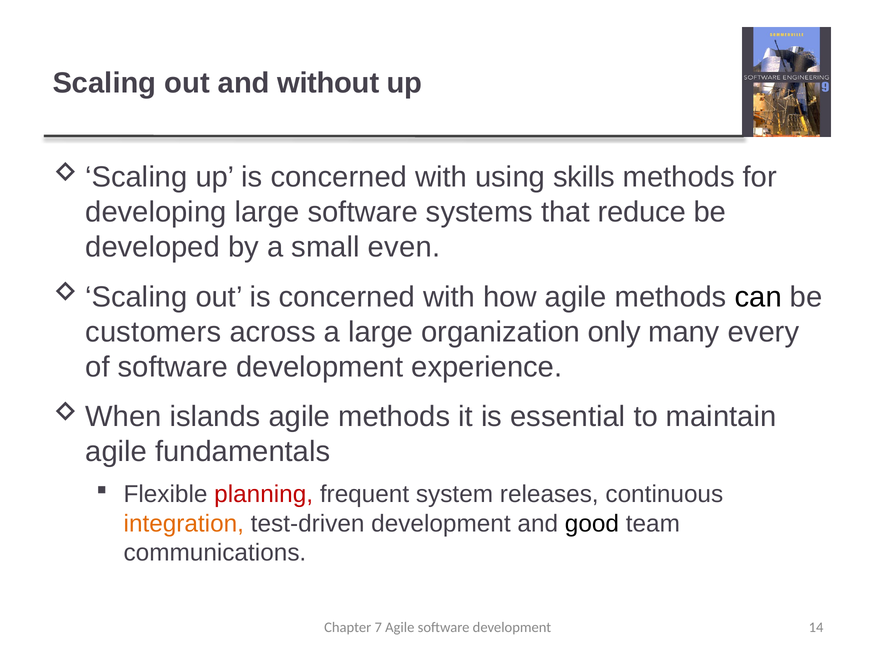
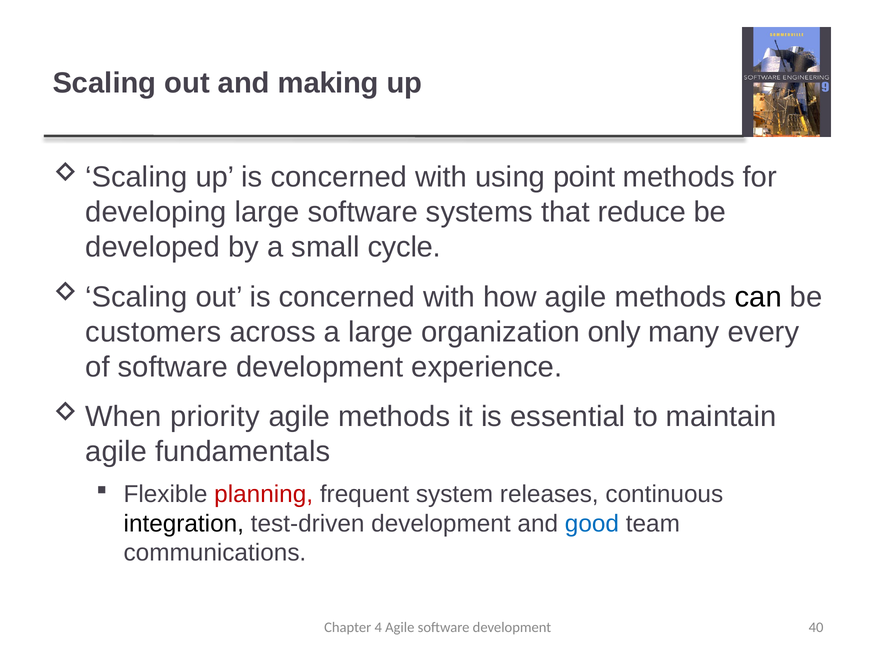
without: without -> making
skills: skills -> point
even: even -> cycle
islands: islands -> priority
integration colour: orange -> black
good colour: black -> blue
7: 7 -> 4
14: 14 -> 40
